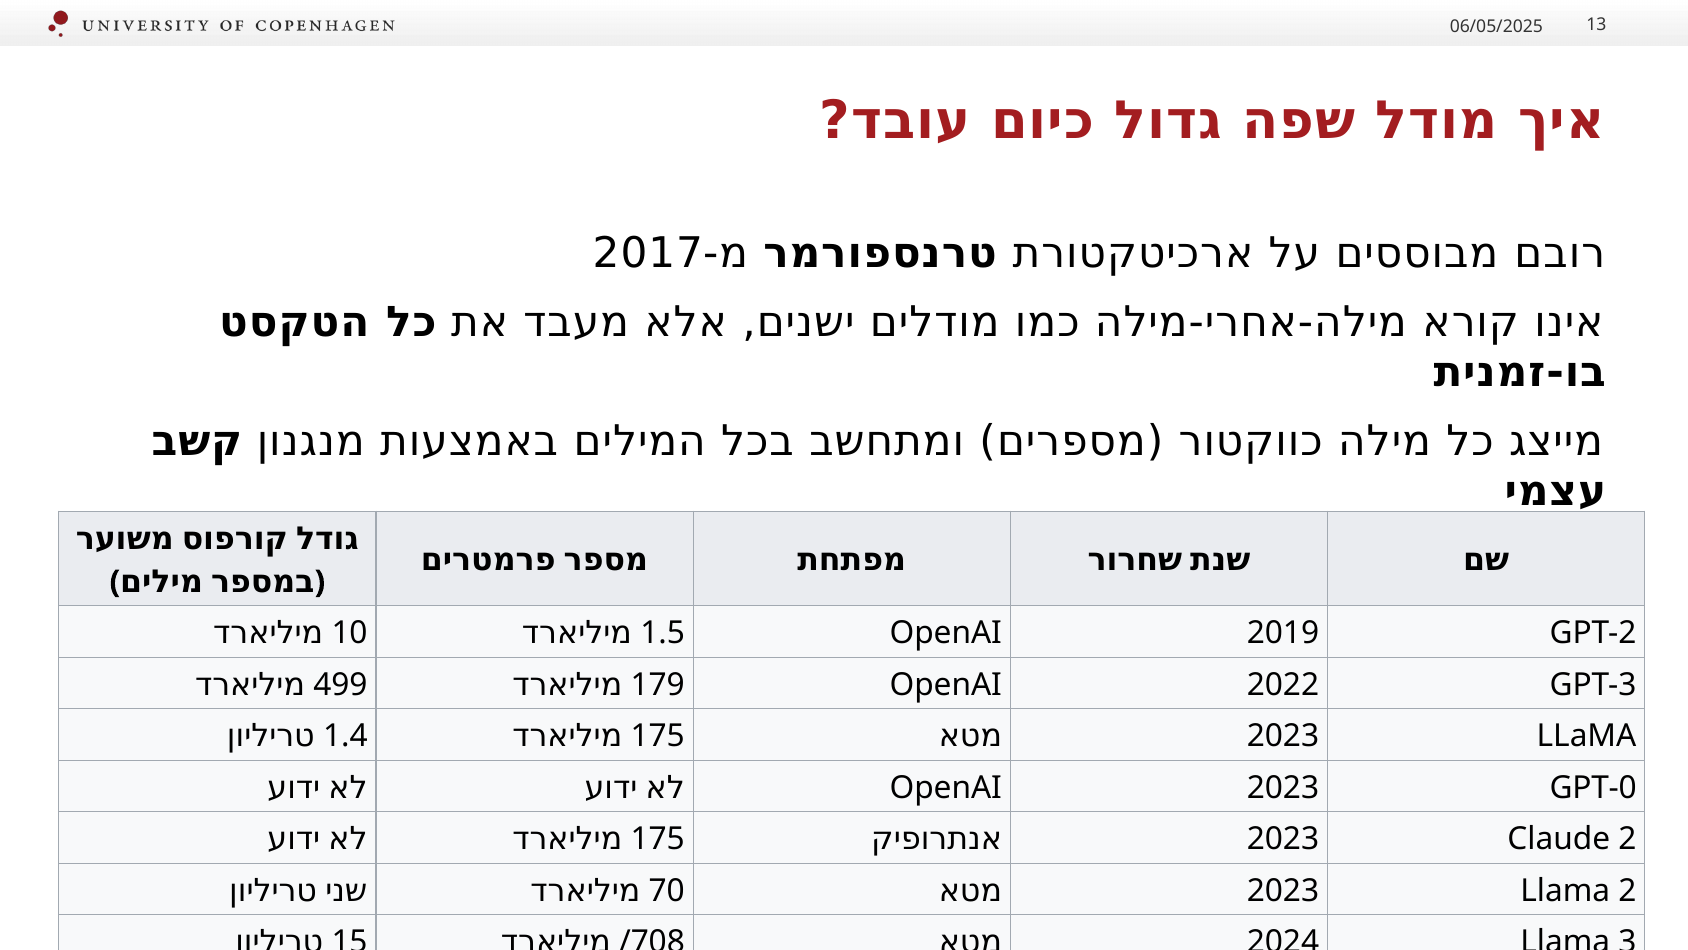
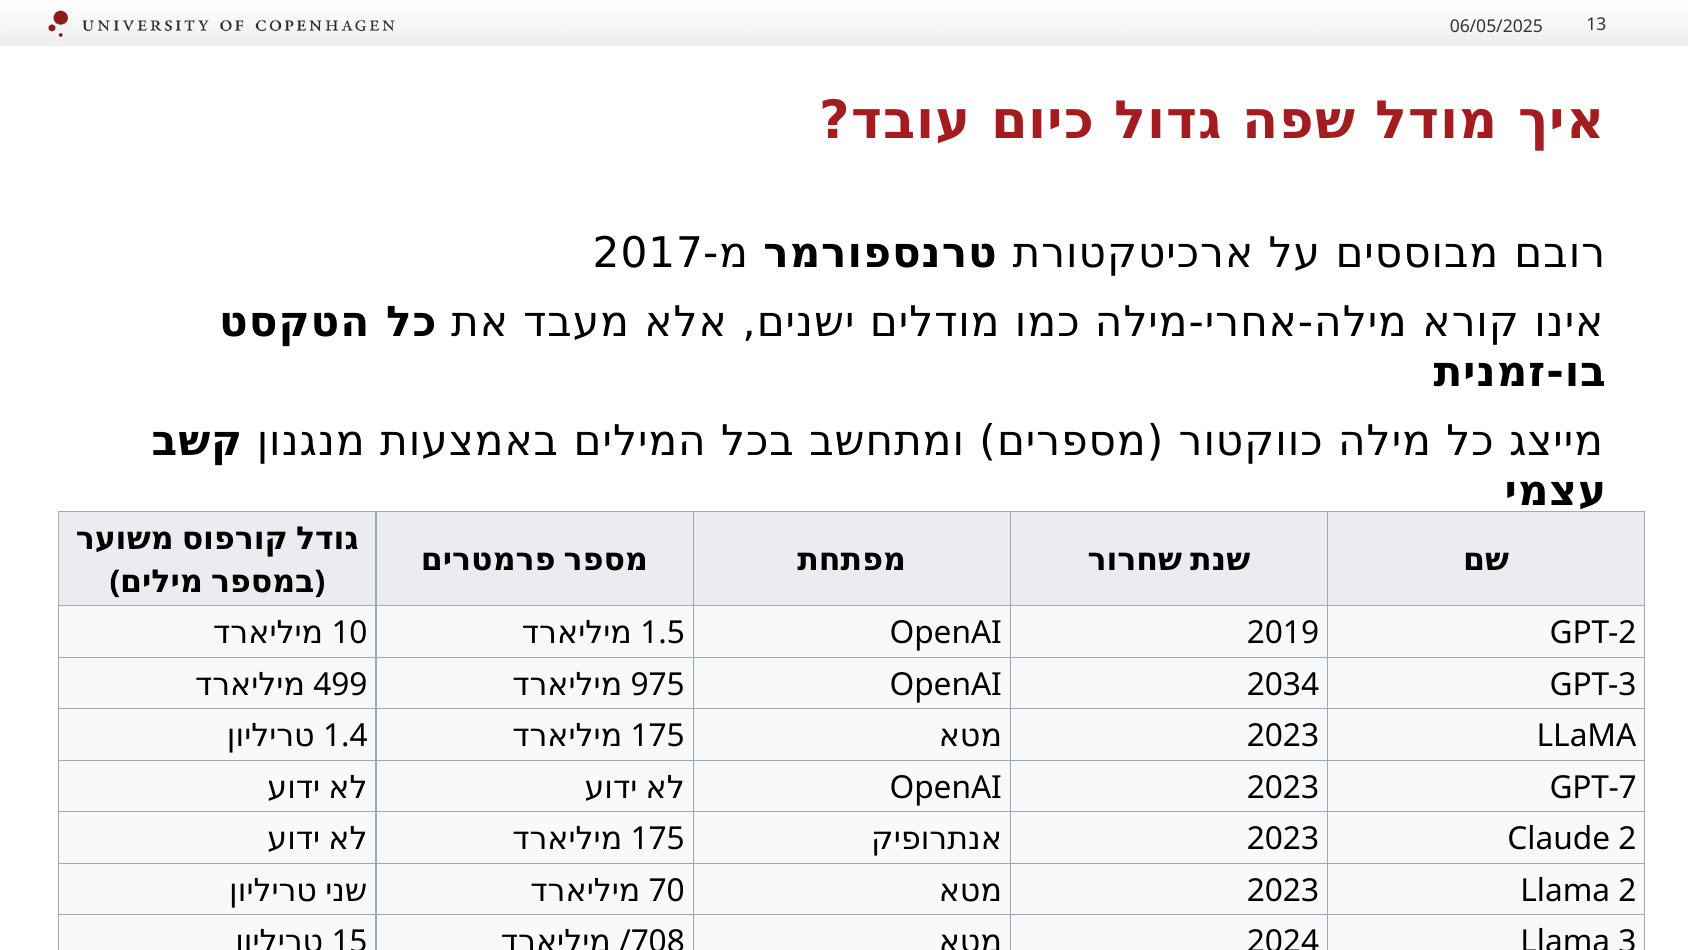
179: 179 -> 975
2022: 2022 -> 2034
GPT-0: GPT-0 -> GPT-7
